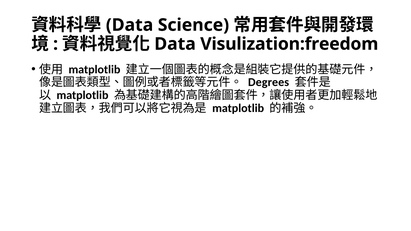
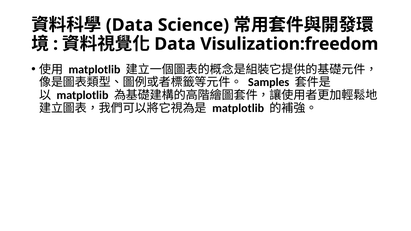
Degrees: Degrees -> Samples
